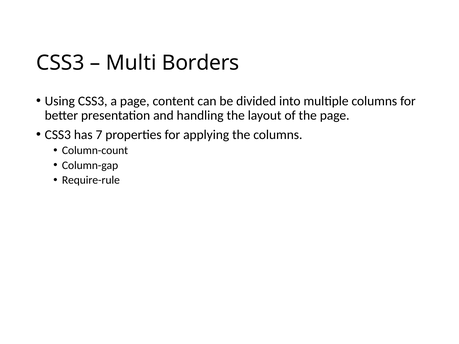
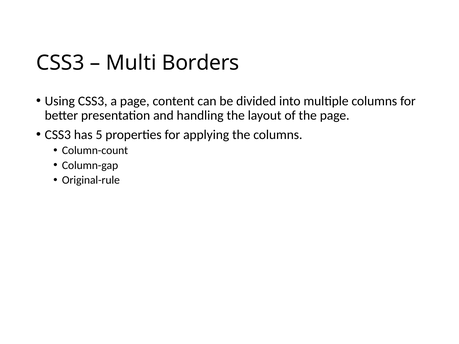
7: 7 -> 5
Require-rule: Require-rule -> Original-rule
